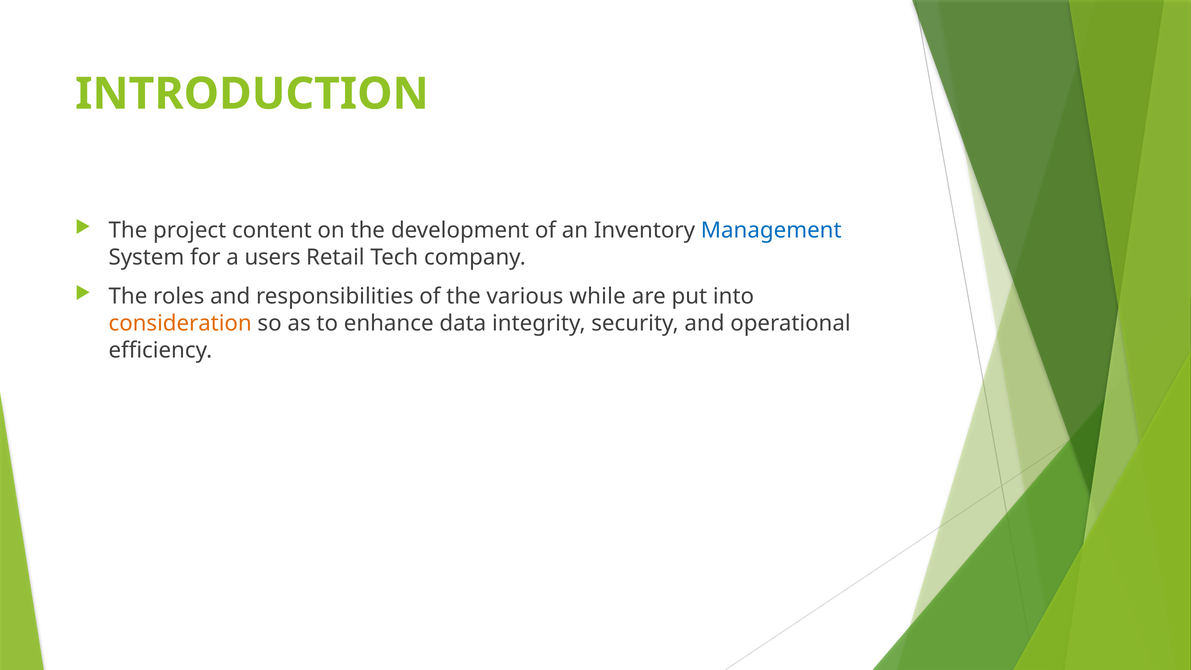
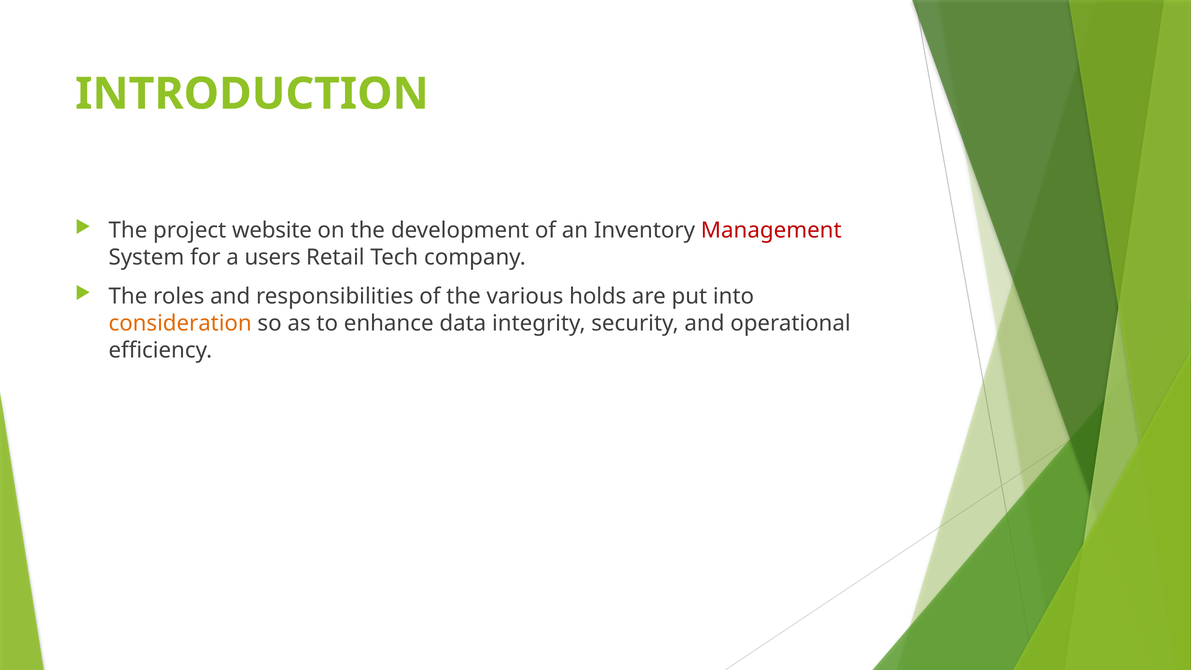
content: content -> website
Management colour: blue -> red
while: while -> holds
